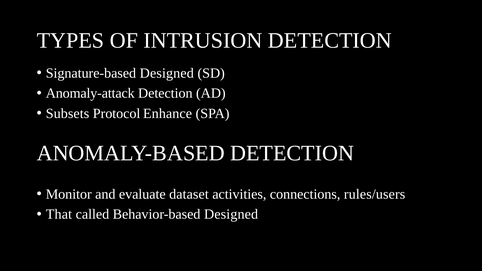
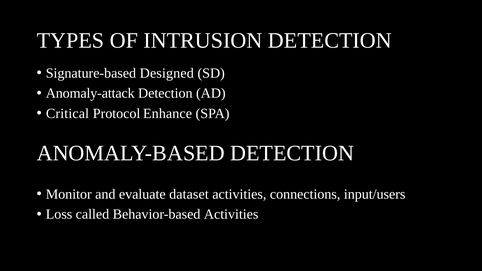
Subsets: Subsets -> Critical
rules/users: rules/users -> input/users
That: That -> Loss
Behavior-based Designed: Designed -> Activities
